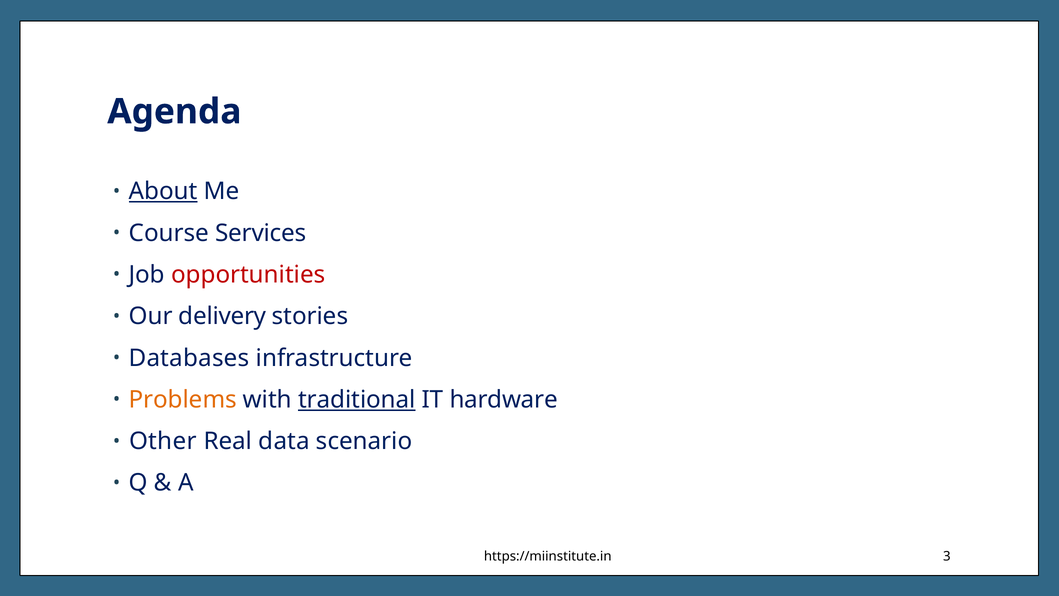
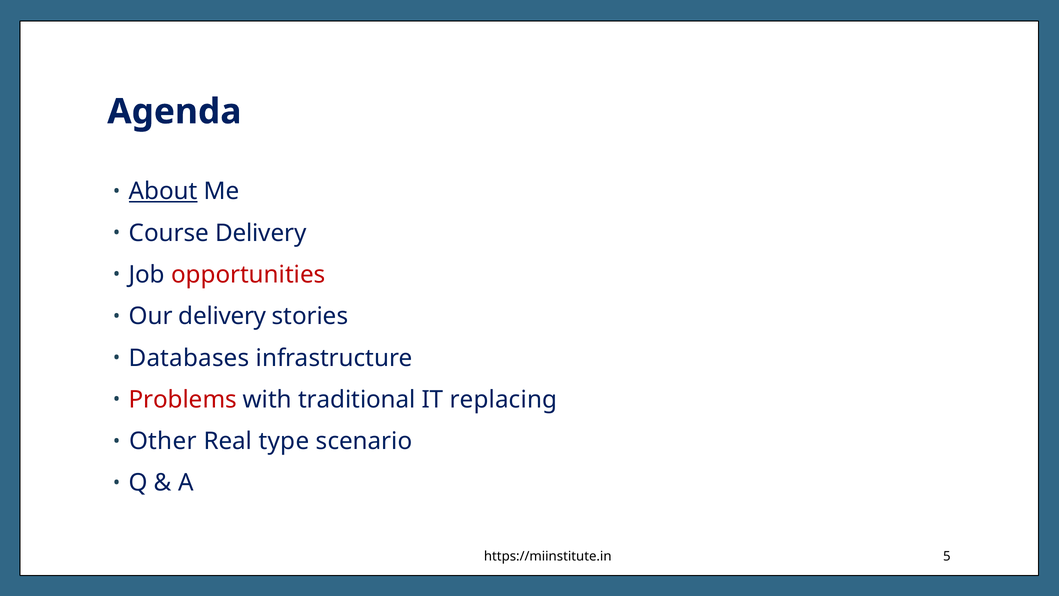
Course Services: Services -> Delivery
Problems colour: orange -> red
traditional underline: present -> none
hardware: hardware -> replacing
data: data -> type
3: 3 -> 5
